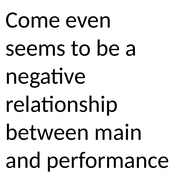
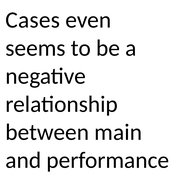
Come: Come -> Cases
